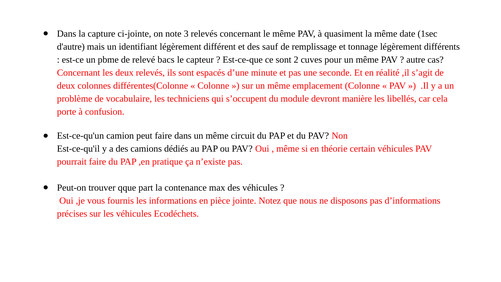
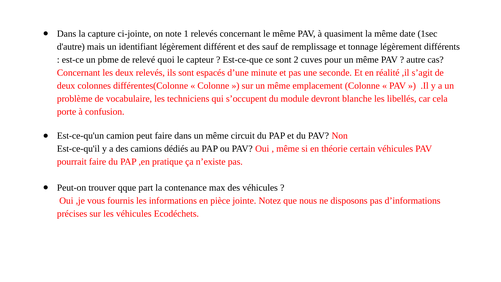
3: 3 -> 1
bacs: bacs -> quoi
manière: manière -> blanche
